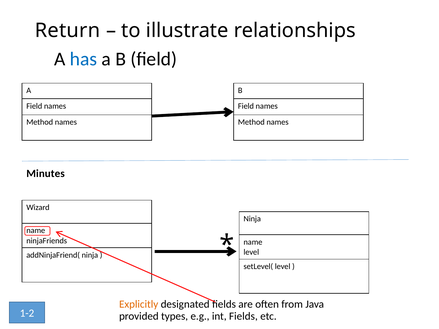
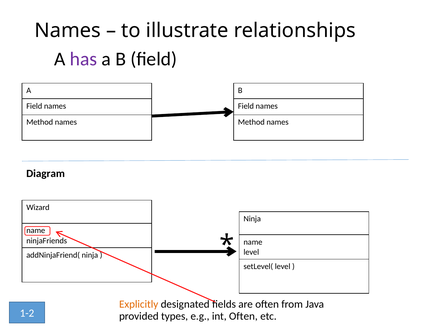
Return at (68, 31): Return -> Names
has colour: blue -> purple
Minutes: Minutes -> Diagram
int Fields: Fields -> Often
